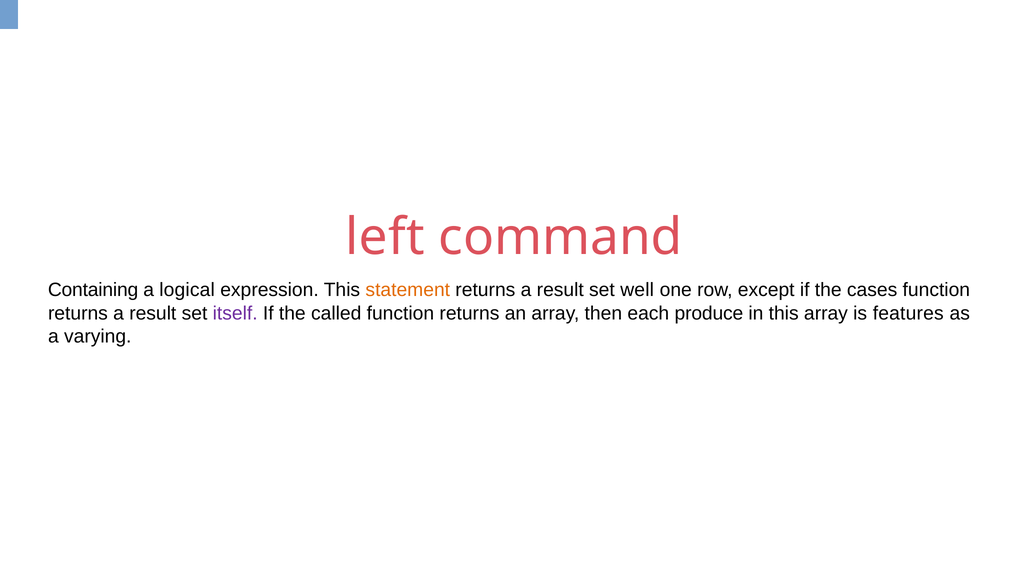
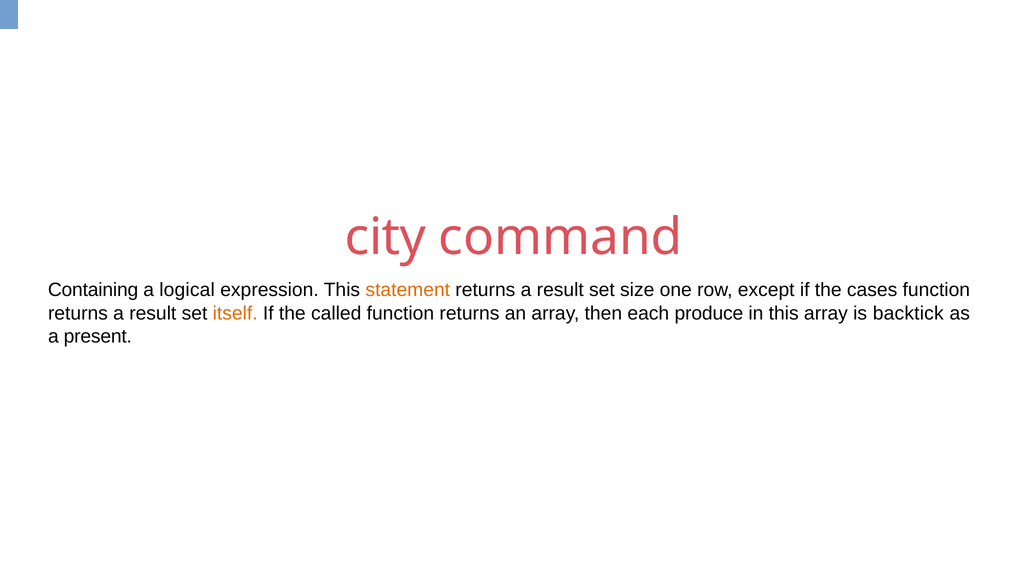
left: left -> city
well: well -> size
itself colour: purple -> orange
features: features -> backtick
varying: varying -> present
